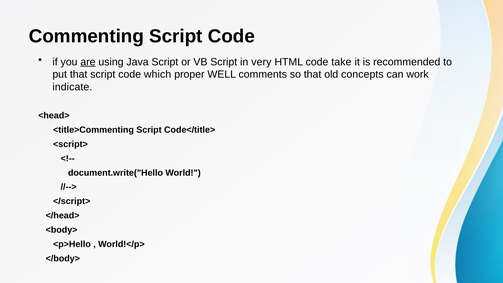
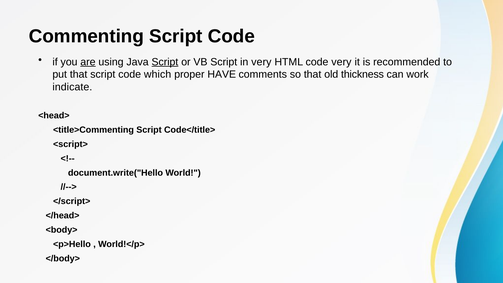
Script at (165, 62) underline: none -> present
code take: take -> very
WELL: WELL -> HAVE
concepts: concepts -> thickness
